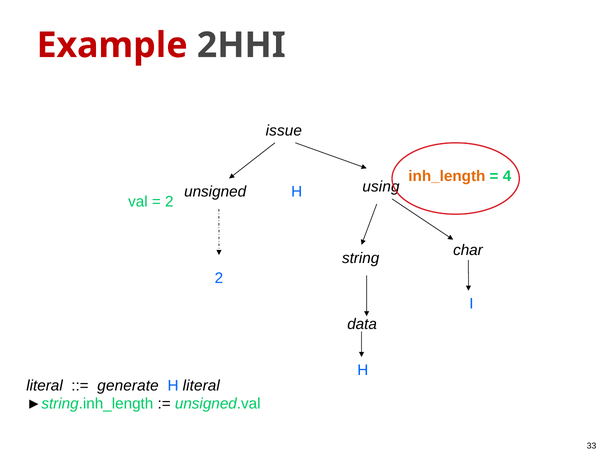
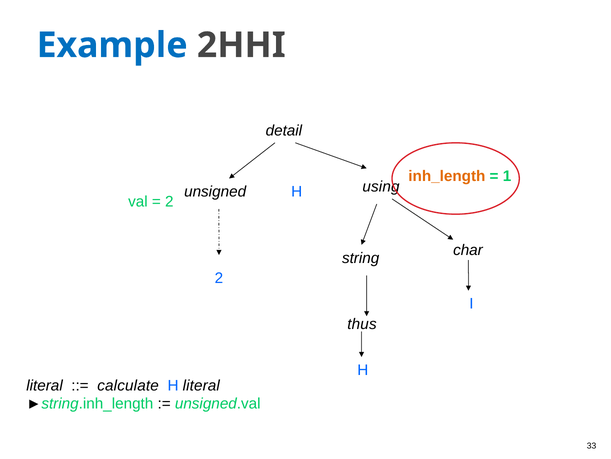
Example colour: red -> blue
issue: issue -> detail
4: 4 -> 1
data: data -> thus
generate: generate -> calculate
